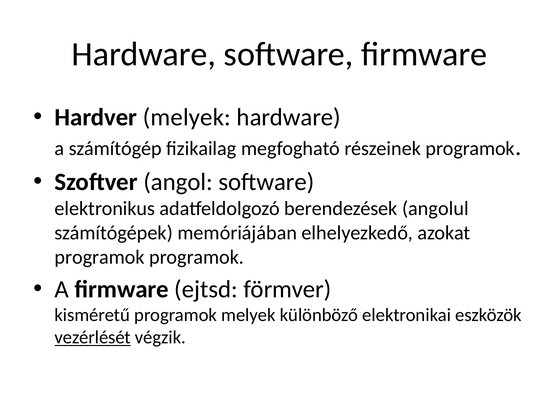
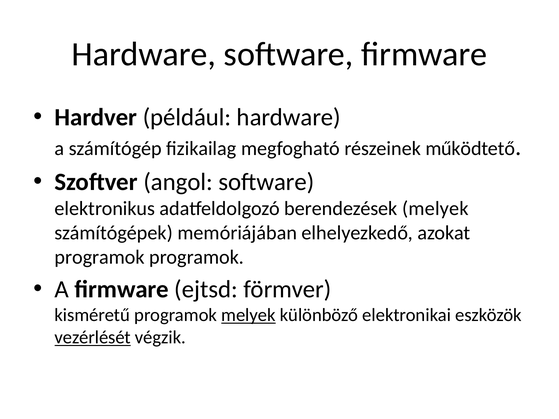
Hardver melyek: melyek -> például
részeinek programok: programok -> működtető
berendezések angolul: angolul -> melyek
melyek at (248, 315) underline: none -> present
